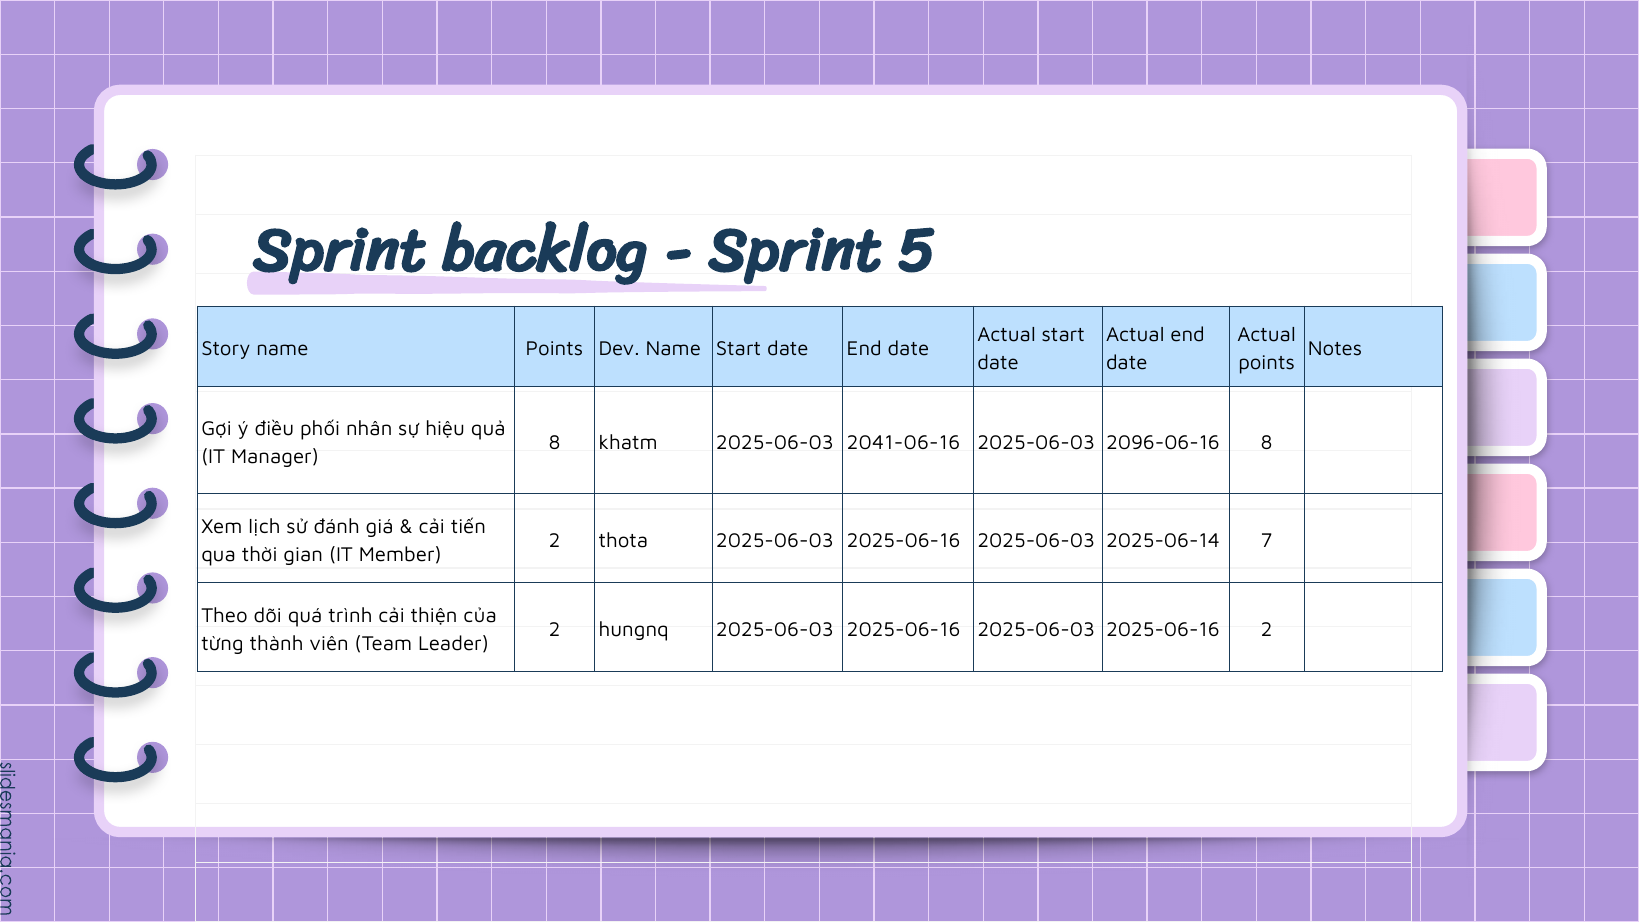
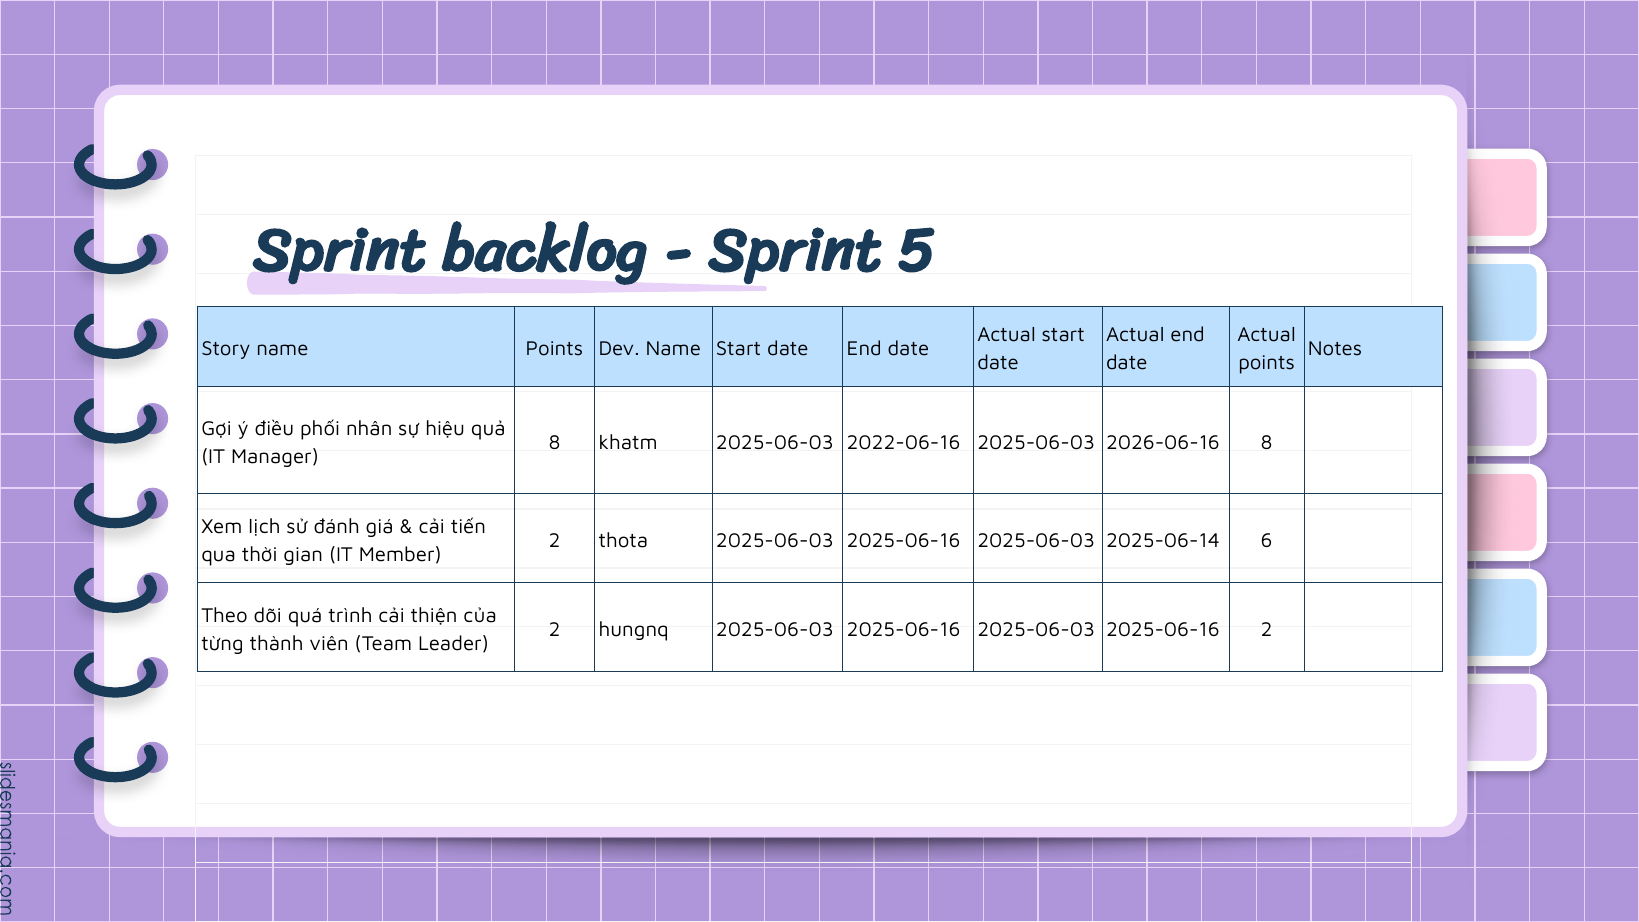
2041-06-16: 2041-06-16 -> 2022-06-16
2096-06-16: 2096-06-16 -> 2026-06-16
7: 7 -> 6
